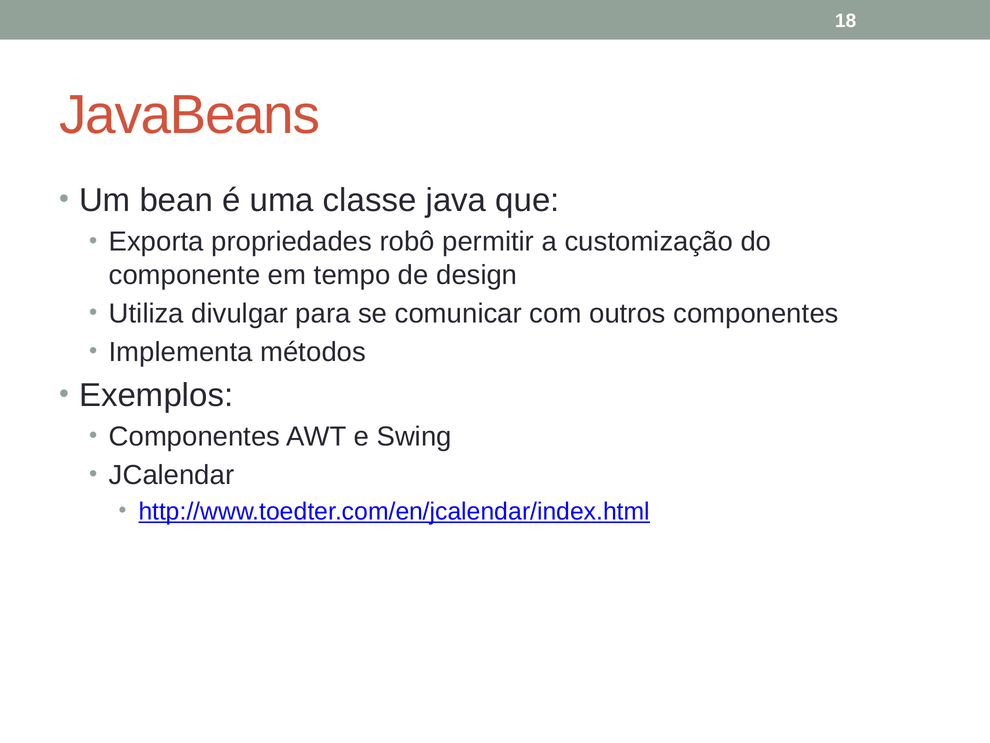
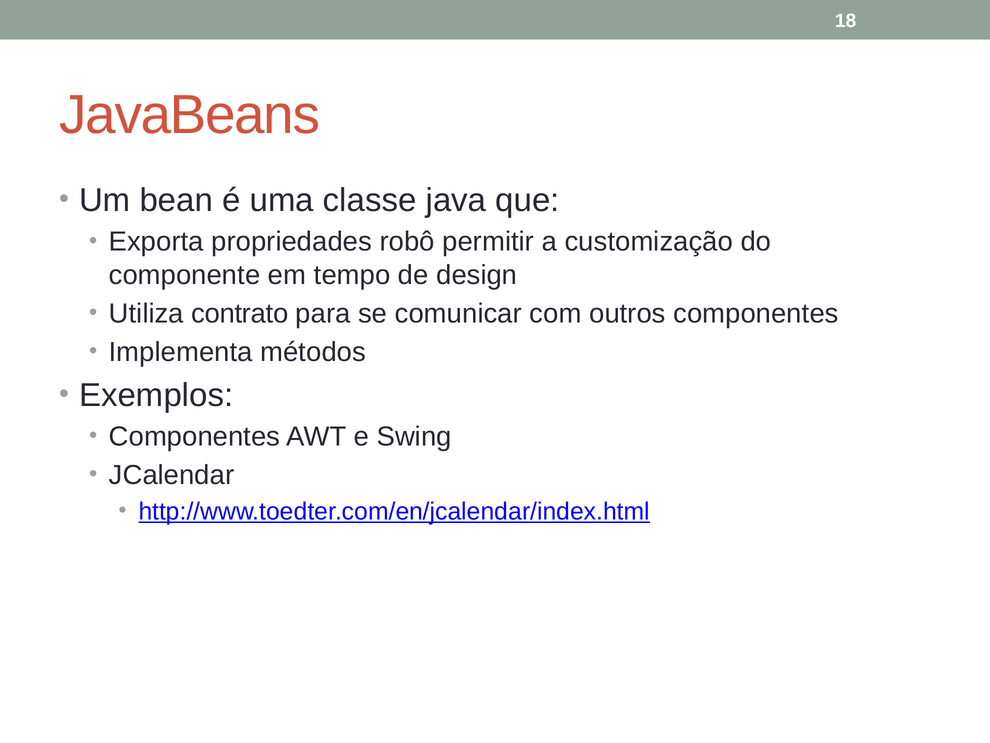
divulgar: divulgar -> contrato
